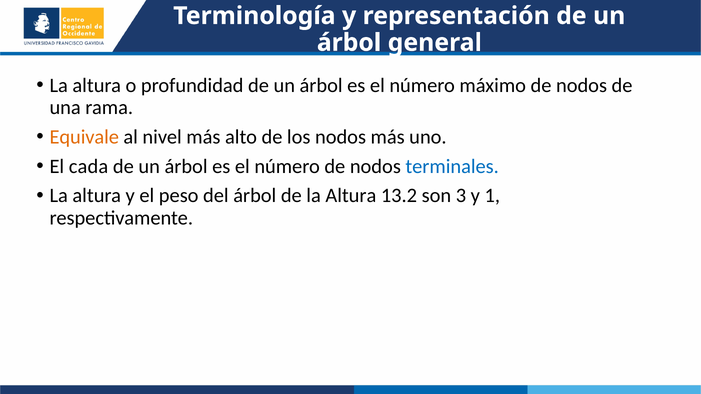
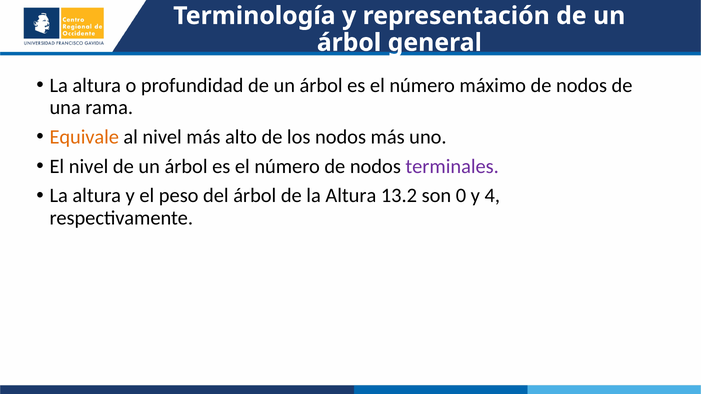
El cada: cada -> nivel
terminales colour: blue -> purple
3: 3 -> 0
1: 1 -> 4
